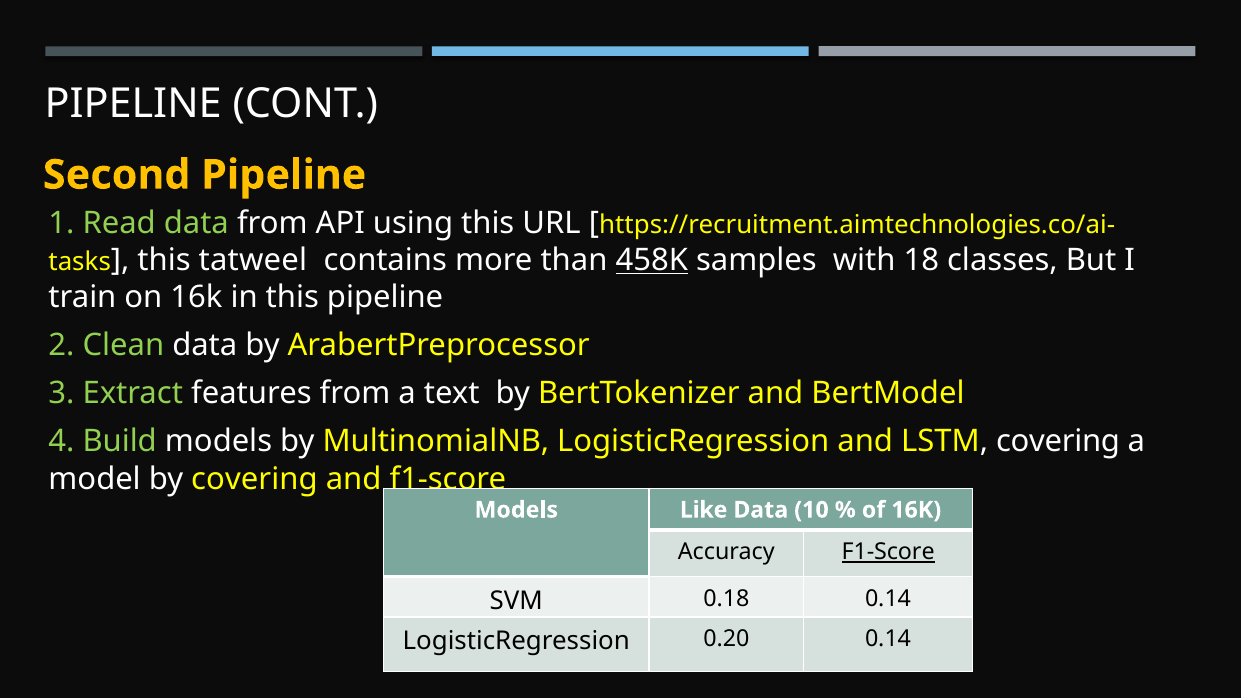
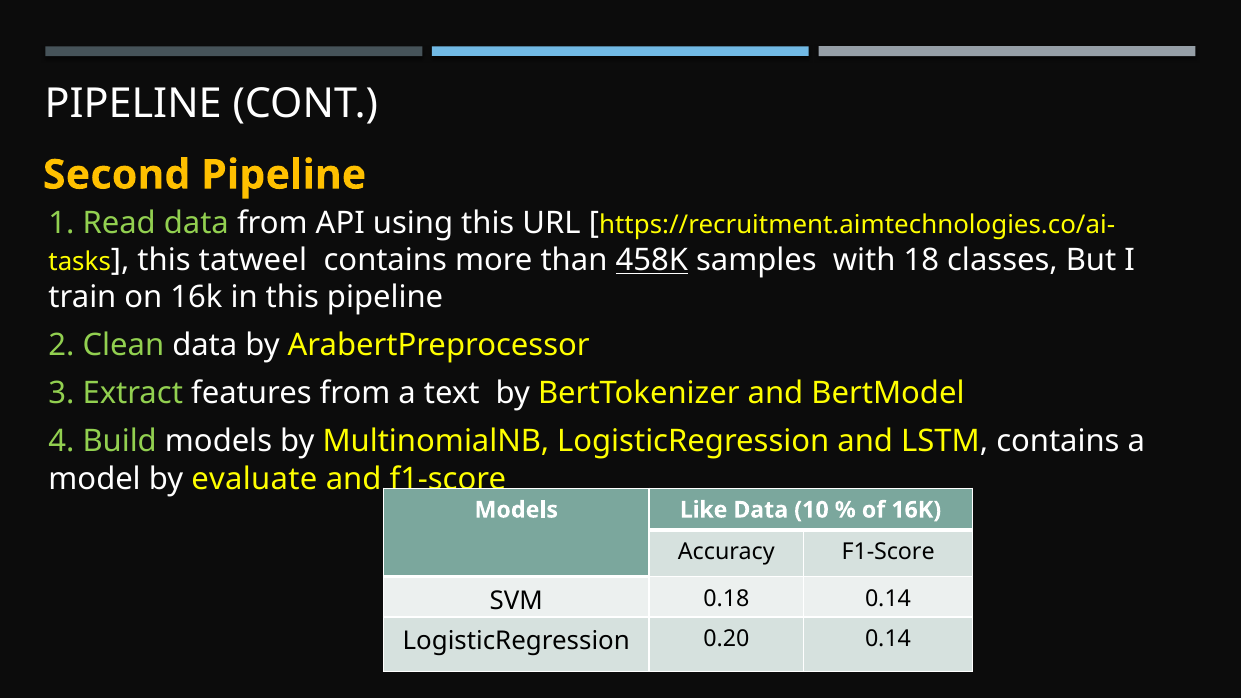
LSTM covering: covering -> contains
by covering: covering -> evaluate
F1-Score at (888, 552) underline: present -> none
